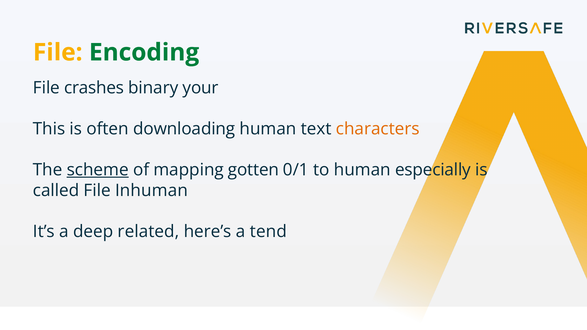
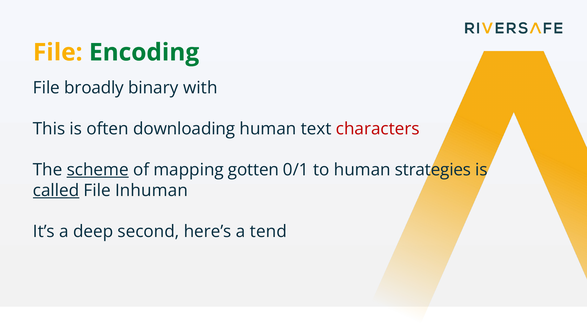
crashes: crashes -> broadly
your: your -> with
characters colour: orange -> red
especially: especially -> strategies
called underline: none -> present
related: related -> second
